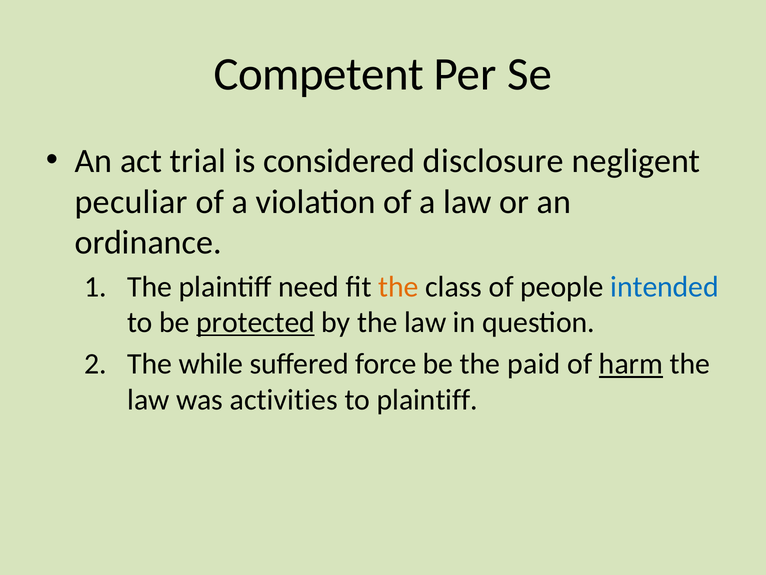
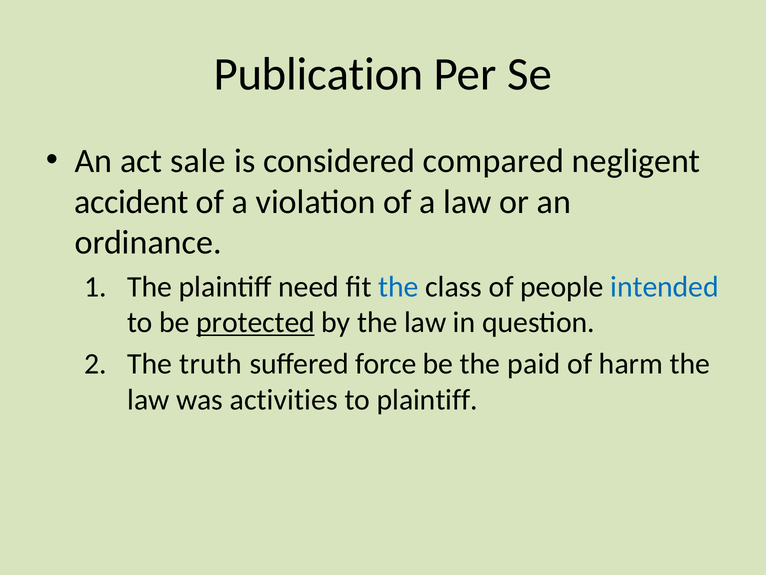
Competent: Competent -> Publication
trial: trial -> sale
disclosure: disclosure -> compared
peculiar: peculiar -> accident
the at (398, 286) colour: orange -> blue
while: while -> truth
harm underline: present -> none
